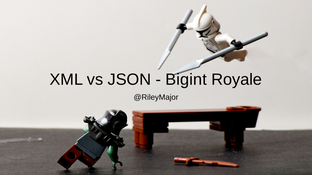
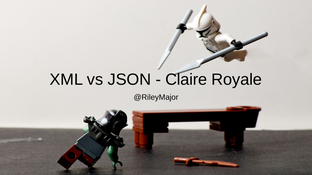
Bigint: Bigint -> Claire
